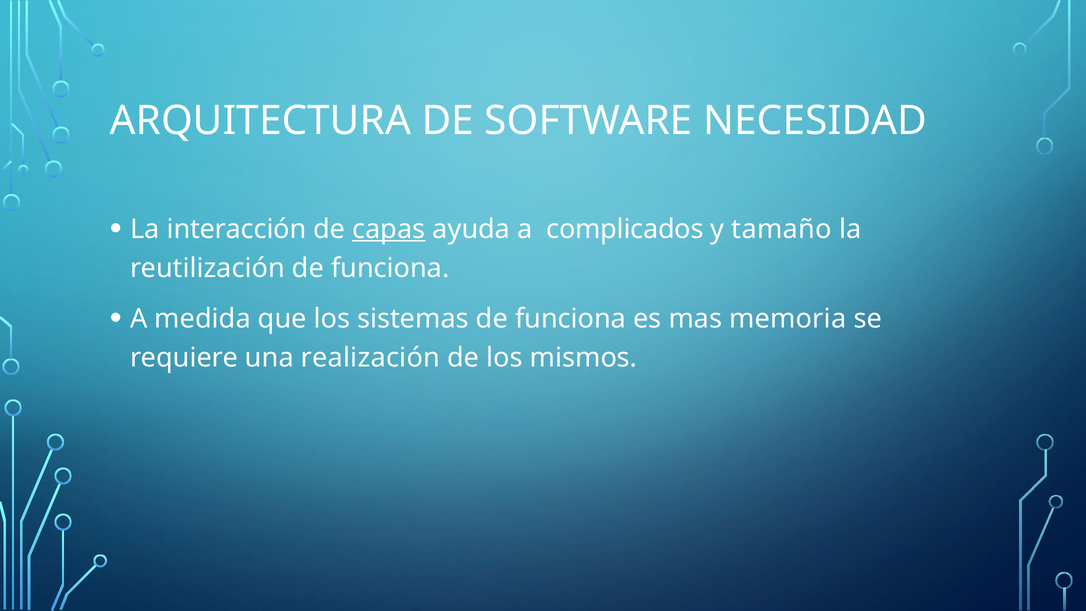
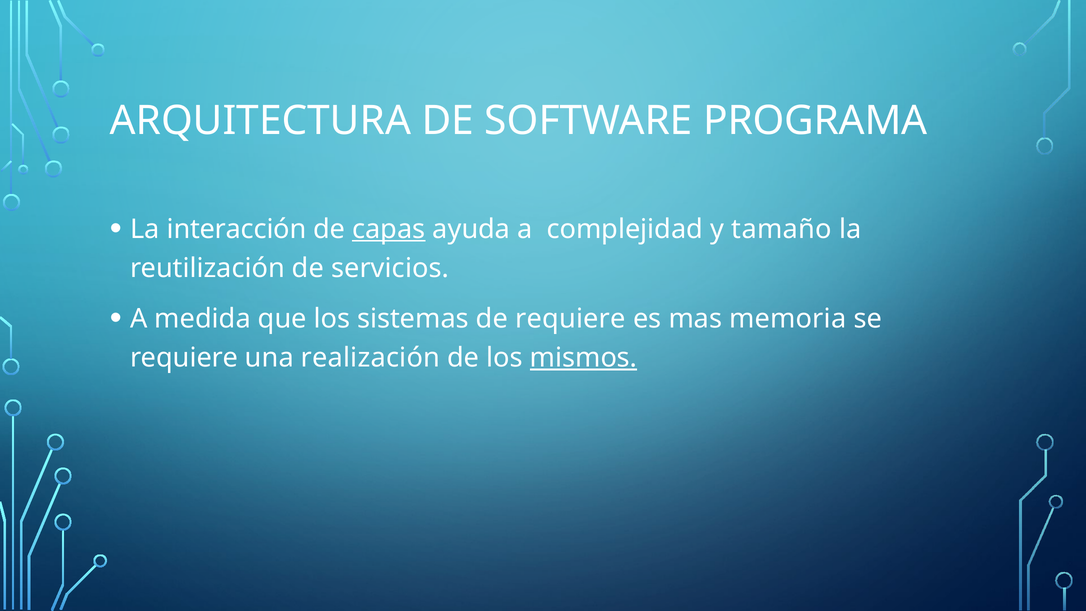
NECESIDAD: NECESIDAD -> PROGRAMA
complicados: complicados -> complejidad
reutilización de funciona: funciona -> servicios
sistemas de funciona: funciona -> requiere
mismos underline: none -> present
